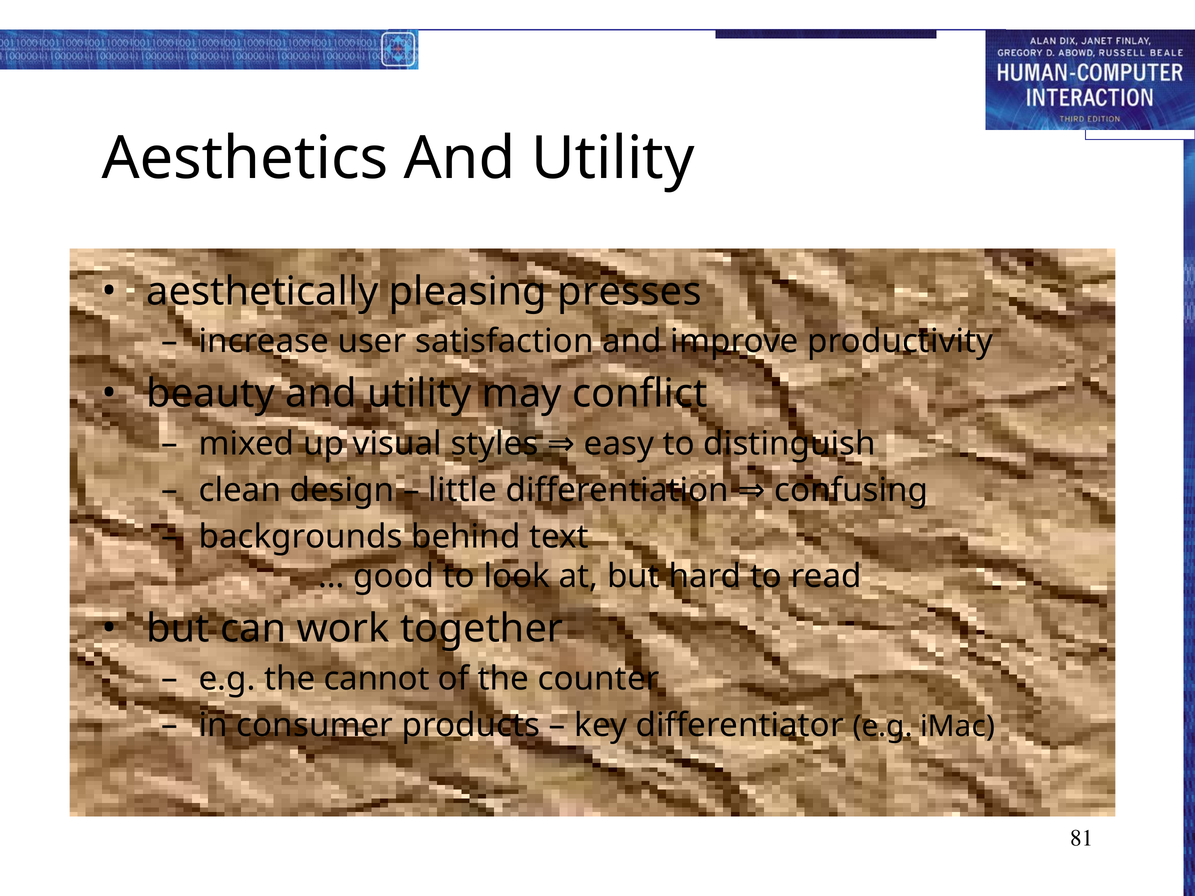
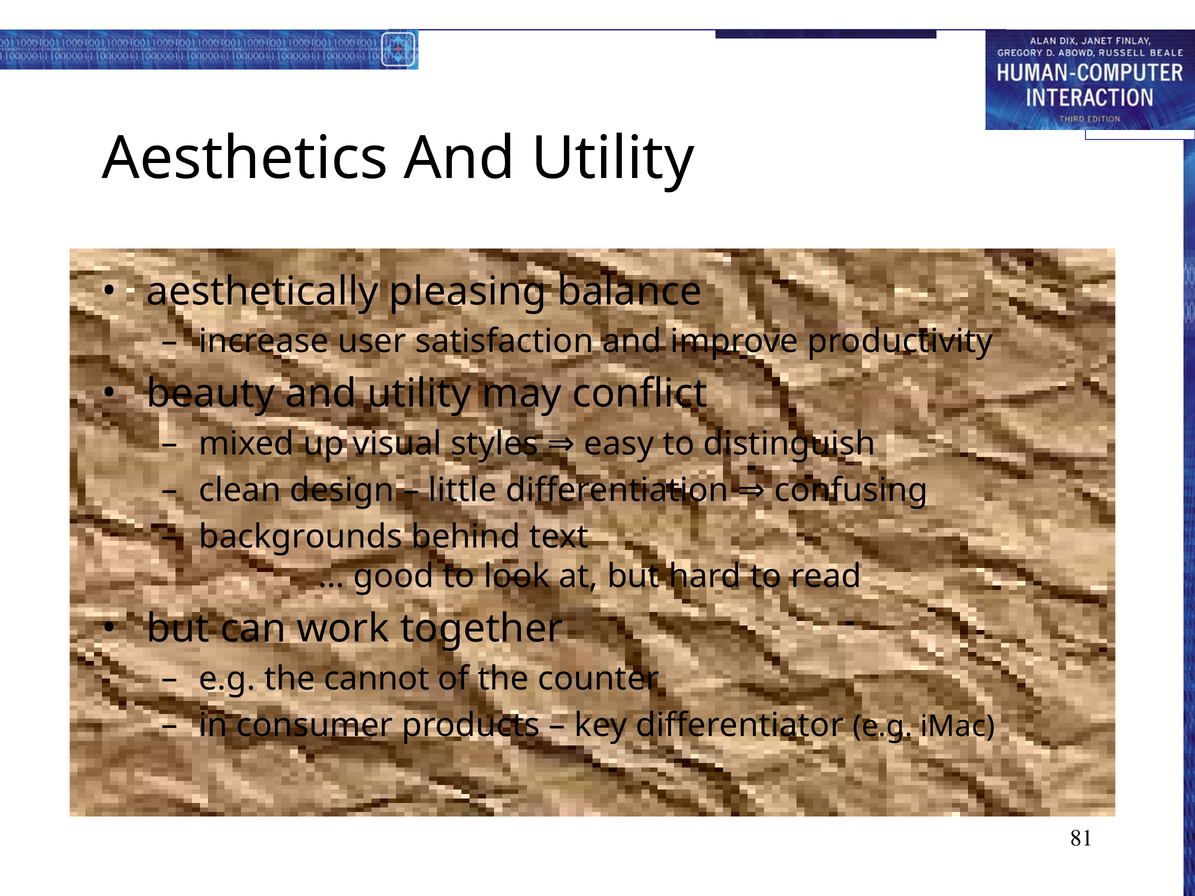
presses: presses -> balance
